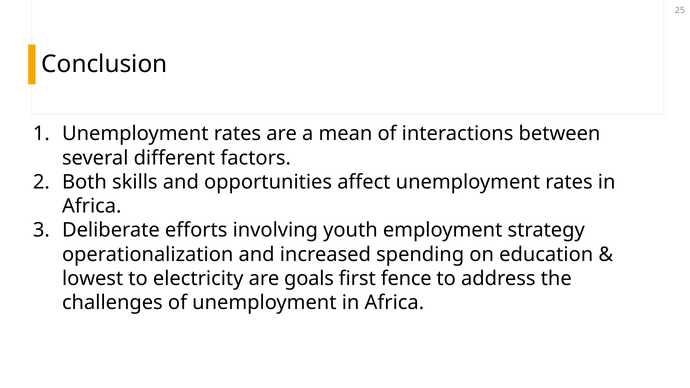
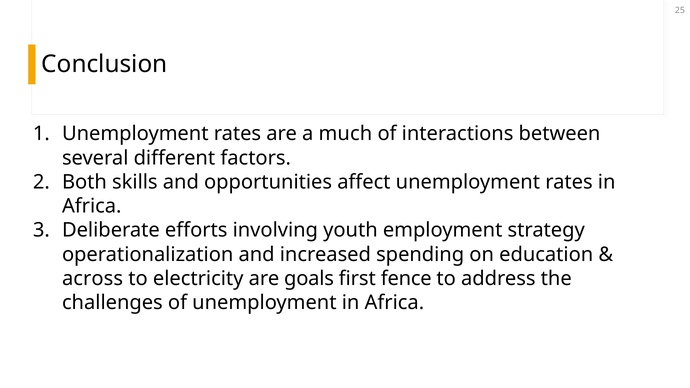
mean: mean -> much
lowest: lowest -> across
